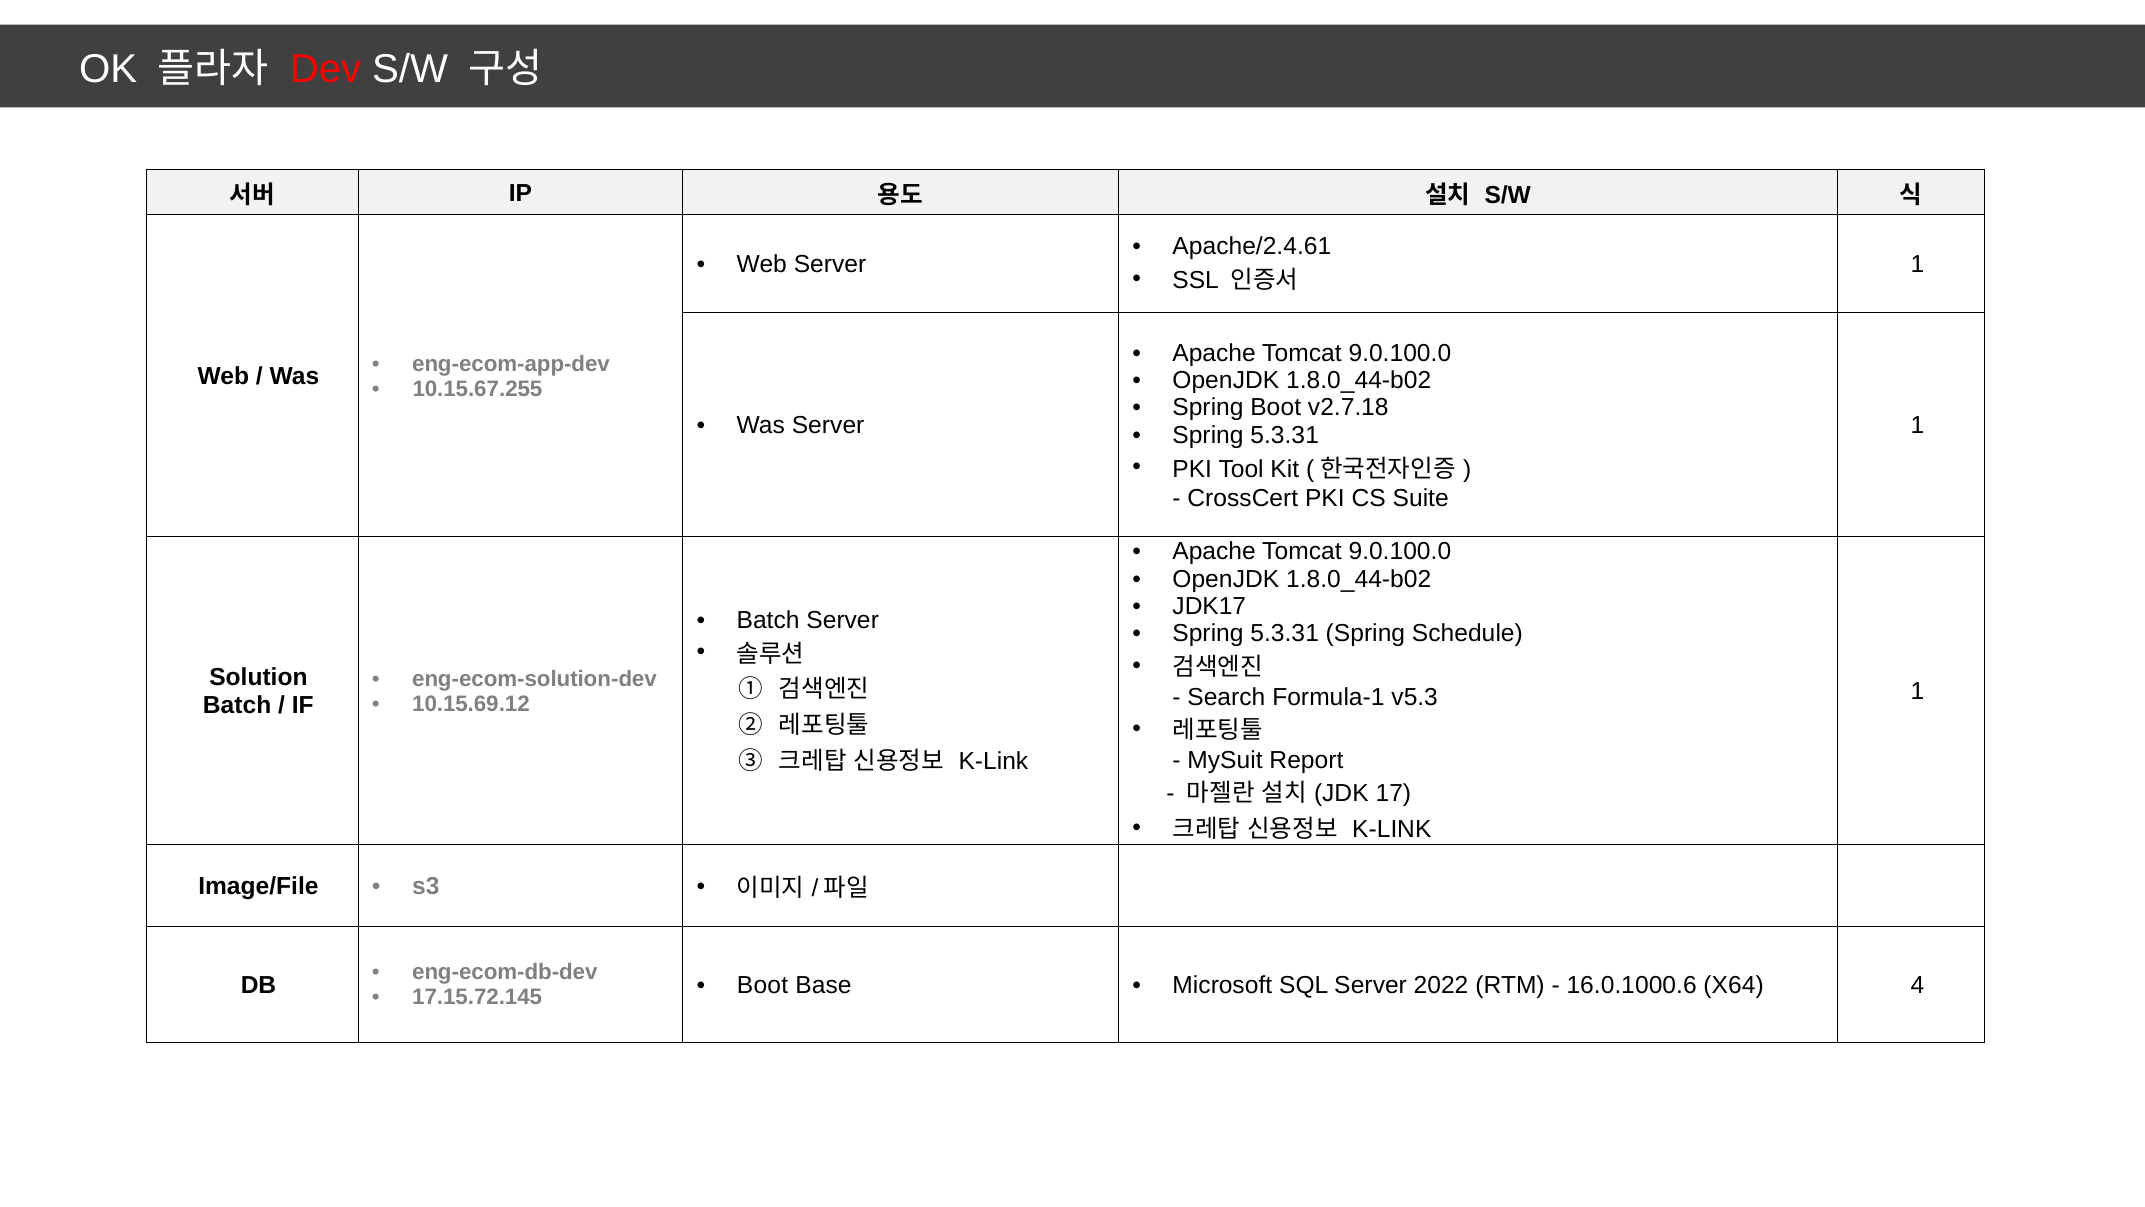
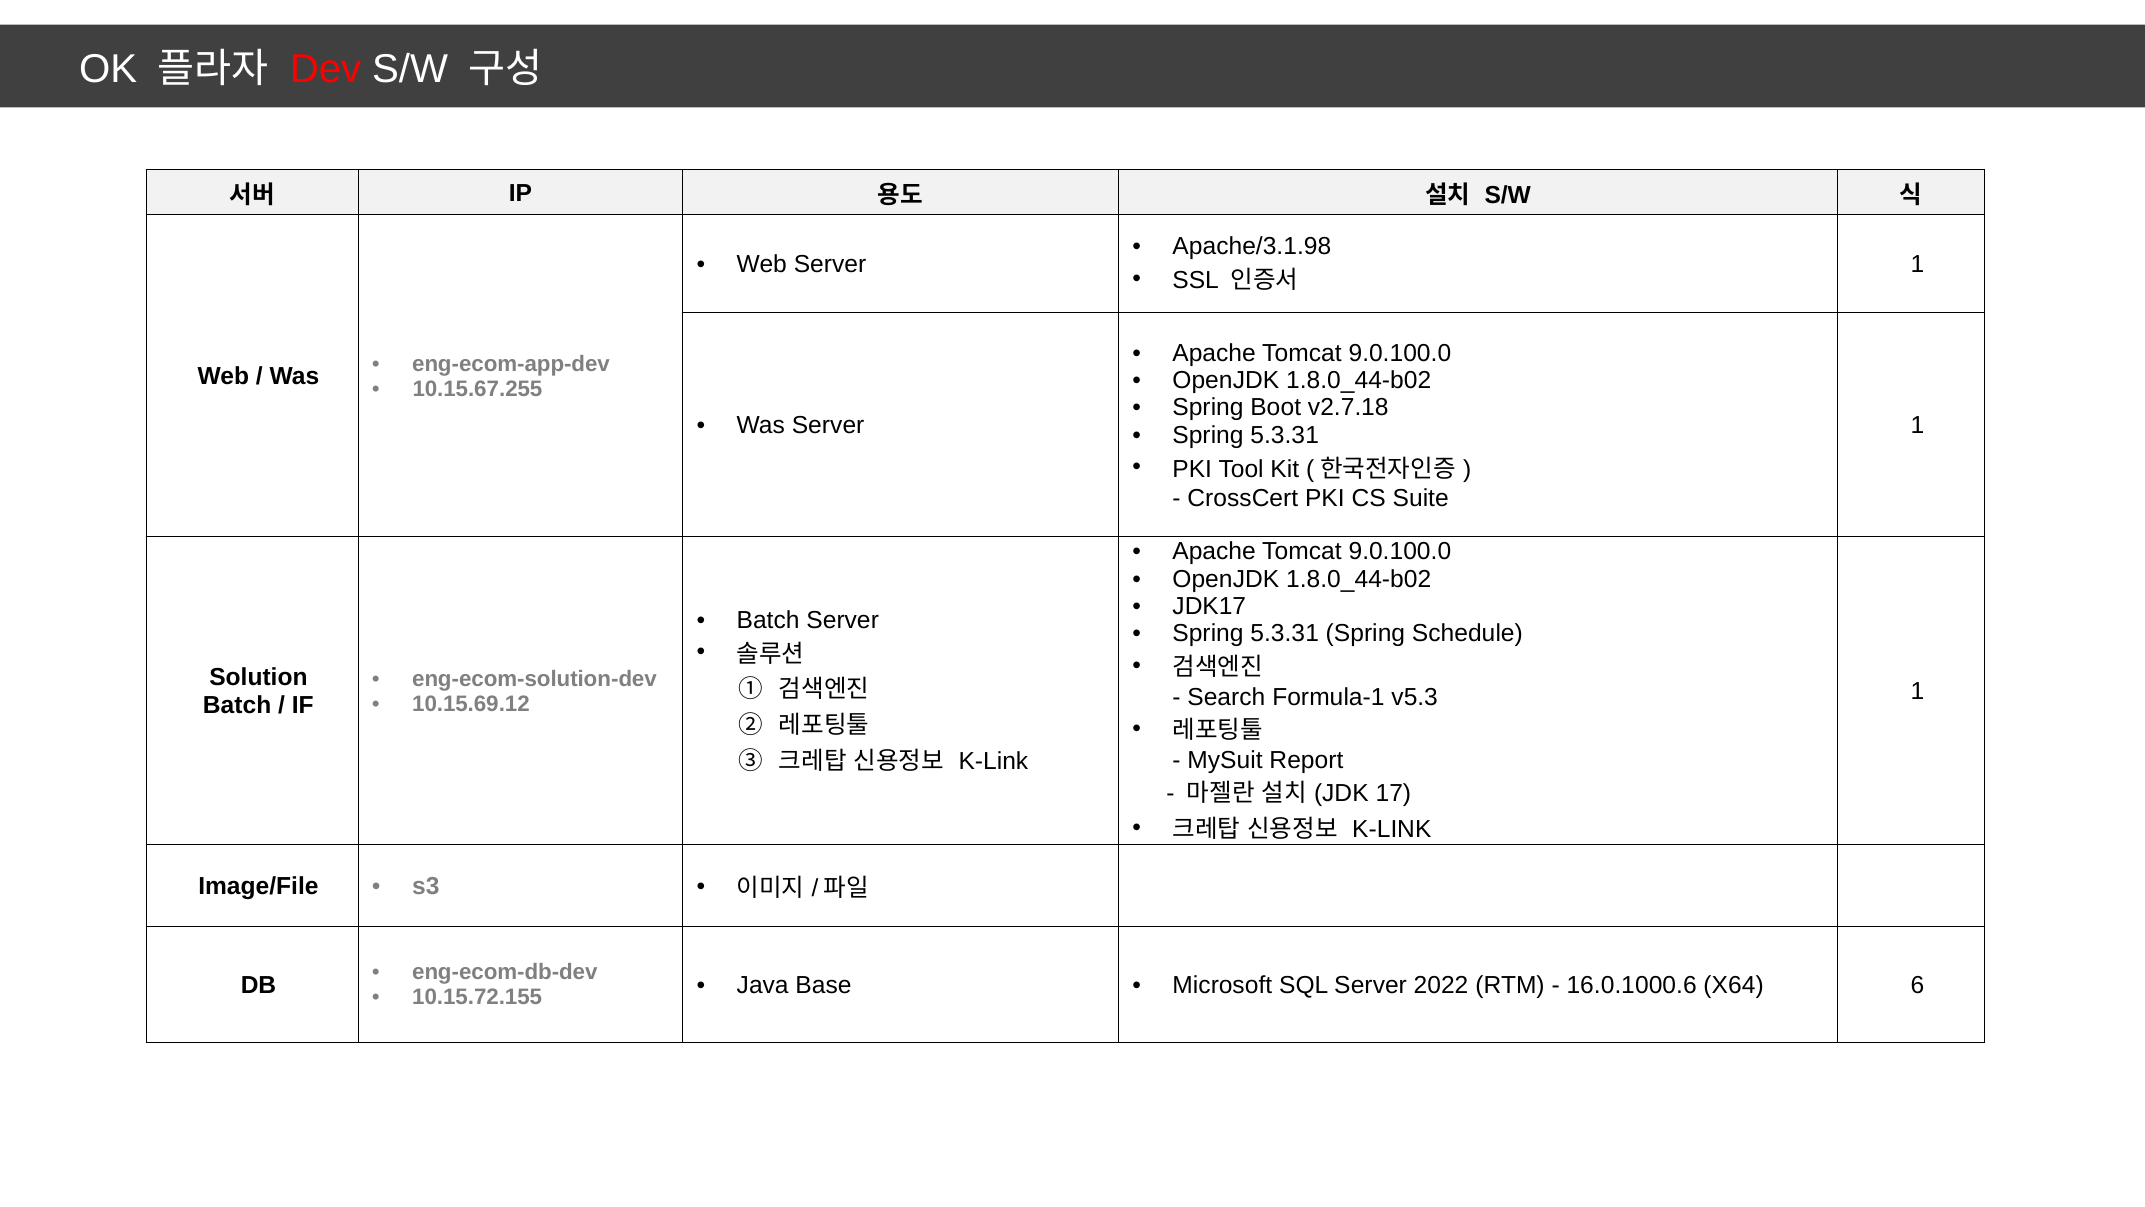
Apache/2.4.61: Apache/2.4.61 -> Apache/3.1.98
Boot at (763, 985): Boot -> Java
4: 4 -> 6
17.15.72.145: 17.15.72.145 -> 10.15.72.155
